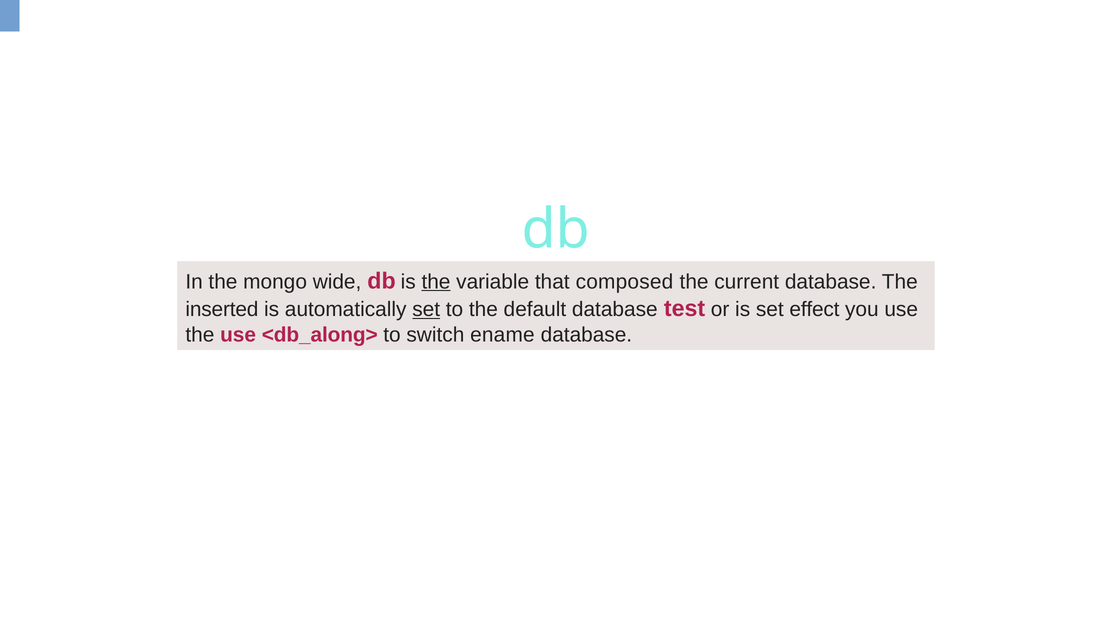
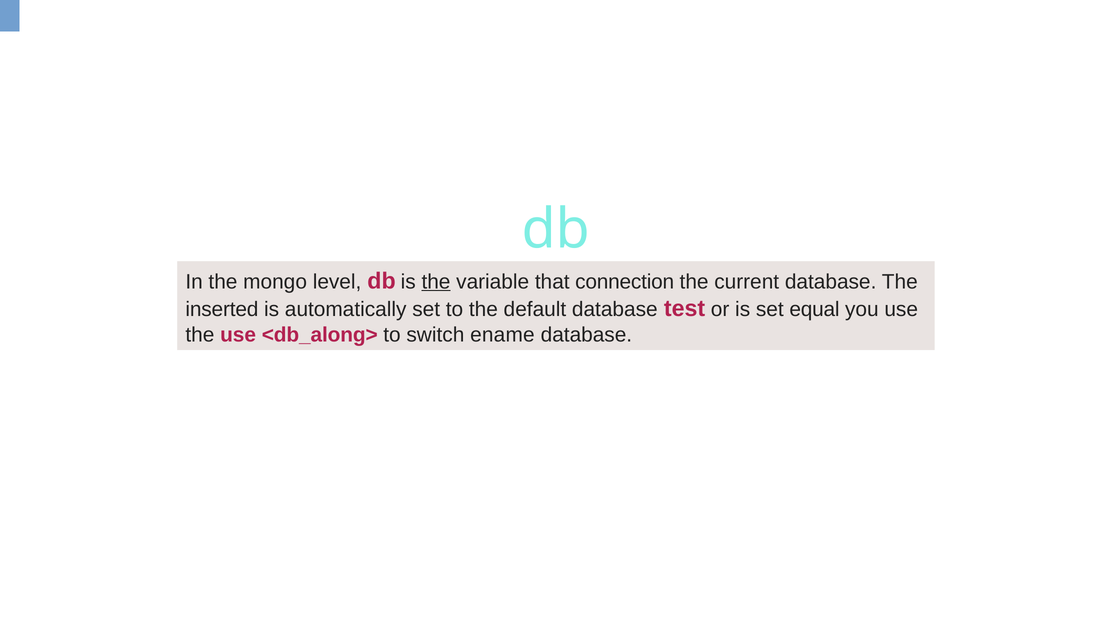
wide: wide -> level
composed: composed -> connection
set at (426, 309) underline: present -> none
effect: effect -> equal
